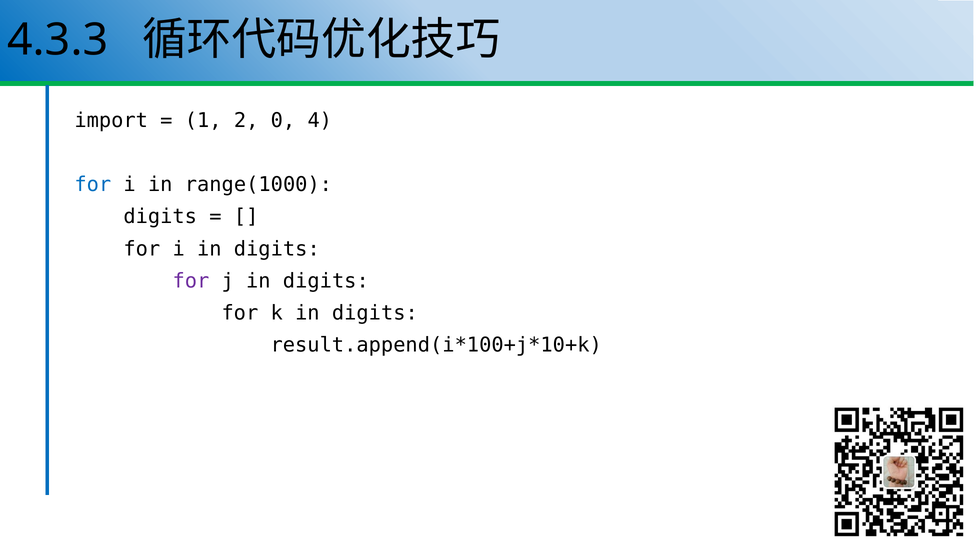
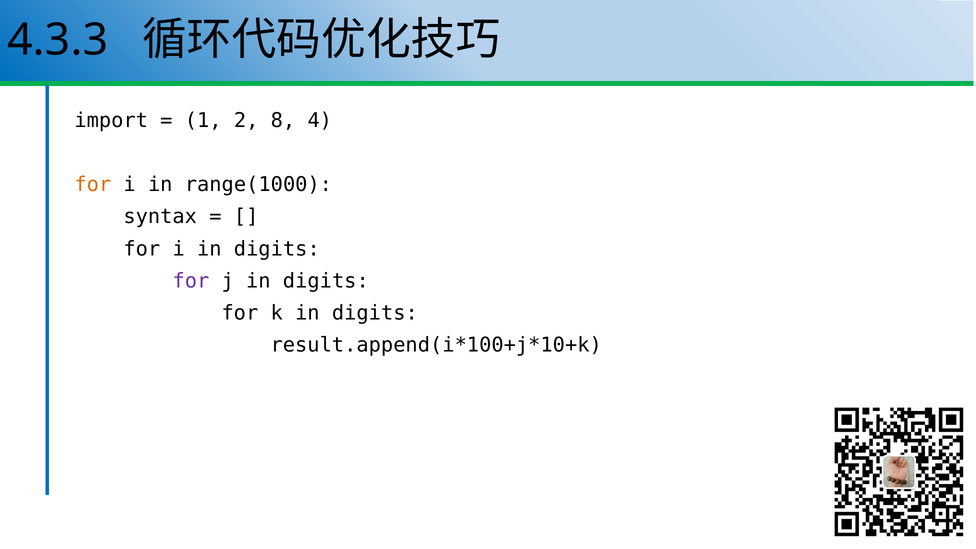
0: 0 -> 8
for at (93, 185) colour: blue -> orange
digits at (160, 217): digits -> syntax
